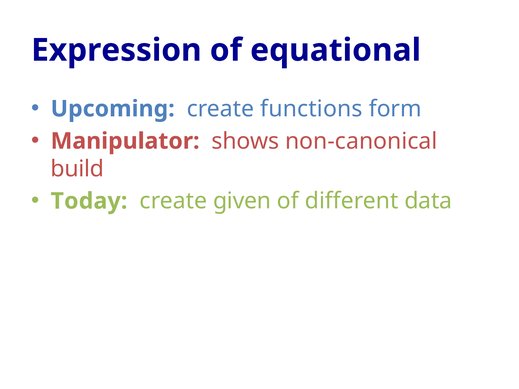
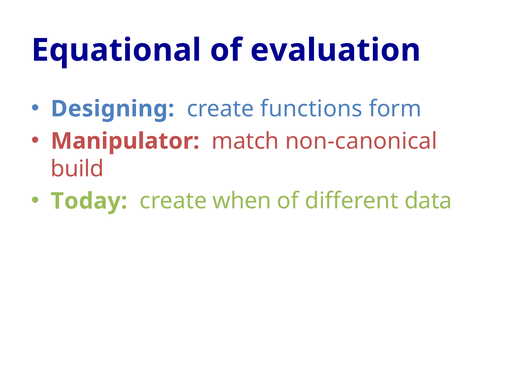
Expression: Expression -> Equational
equational: equational -> evaluation
Upcoming: Upcoming -> Designing
shows: shows -> match
given: given -> when
